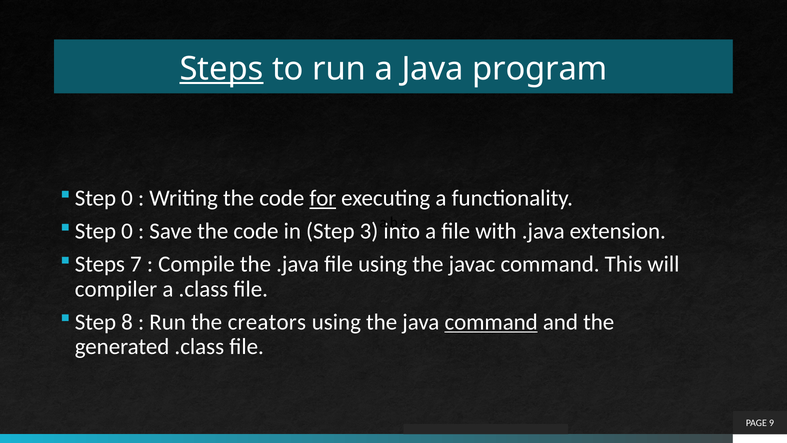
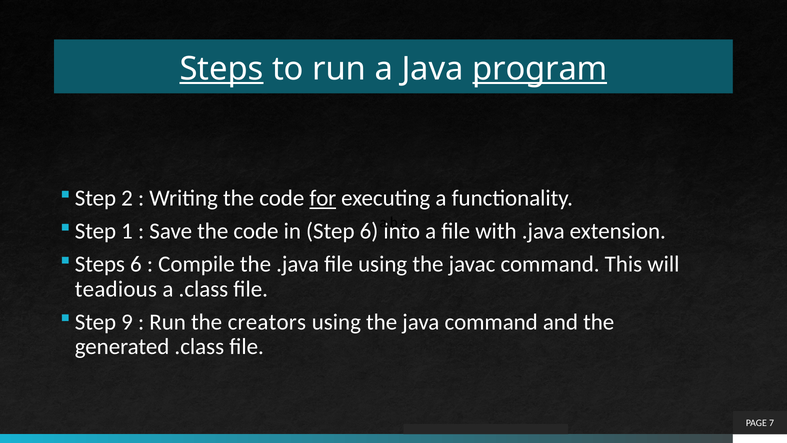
program underline: none -> present
0 at (127, 198): 0 -> 2
0 at (127, 231): 0 -> 1
Step 3: 3 -> 6
Steps 7: 7 -> 6
compiler: compiler -> teadious
8: 8 -> 9
command at (491, 322) underline: present -> none
9: 9 -> 7
